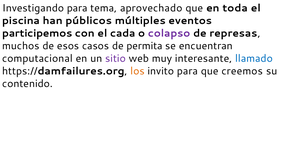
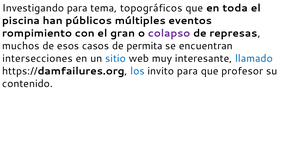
aprovechado: aprovechado -> topográficos
participemos: participemos -> rompimiento
cada: cada -> gran
computacional: computacional -> intersecciones
sitio colour: purple -> blue
los colour: orange -> blue
creemos: creemos -> profesor
